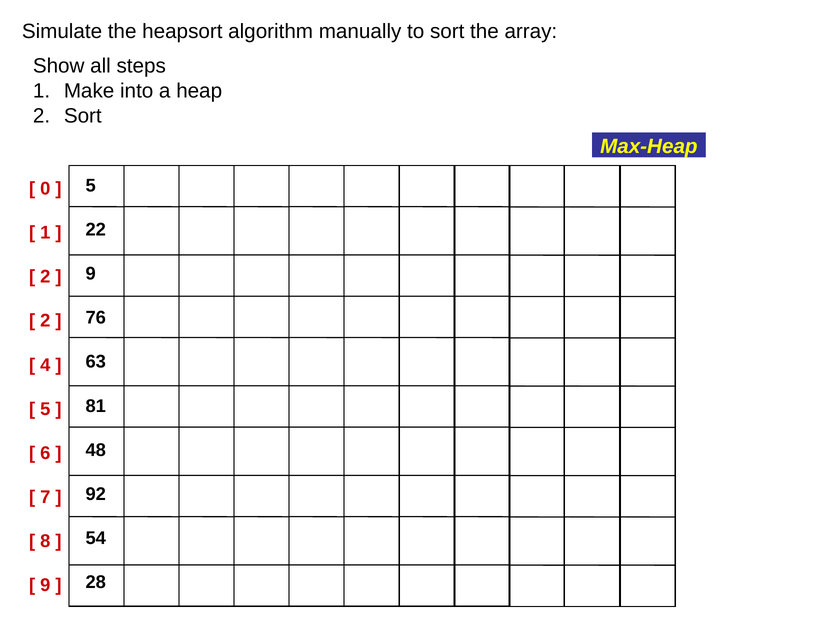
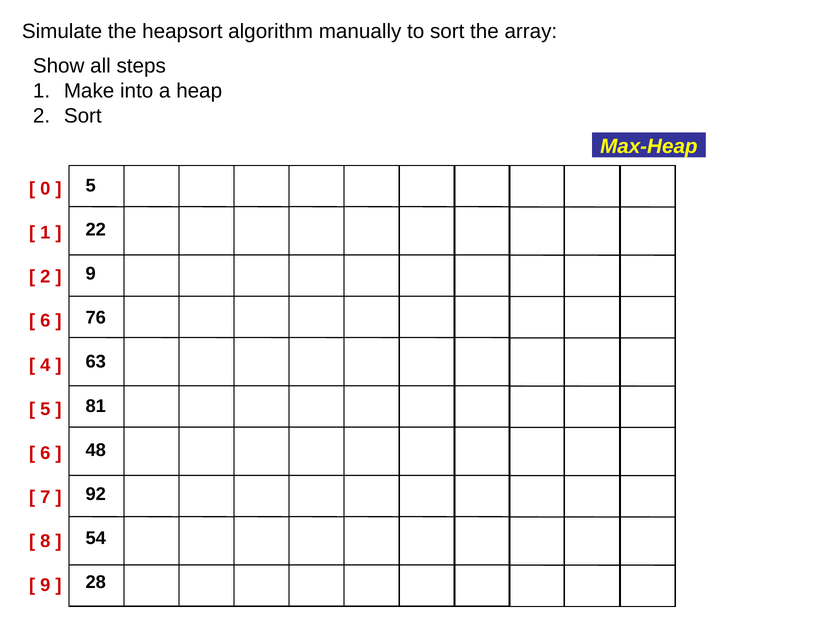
2 at (45, 321): 2 -> 6
